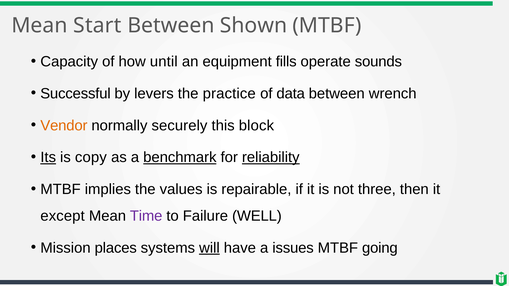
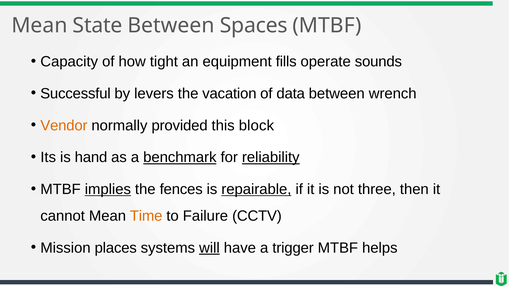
Start: Start -> State
Shown: Shown -> Spaces
until: until -> tight
practice: practice -> vacation
securely: securely -> provided
Its underline: present -> none
copy: copy -> hand
implies underline: none -> present
values: values -> fences
repairable underline: none -> present
except: except -> cannot
Time colour: purple -> orange
WELL: WELL -> CCTV
issues: issues -> trigger
going: going -> helps
